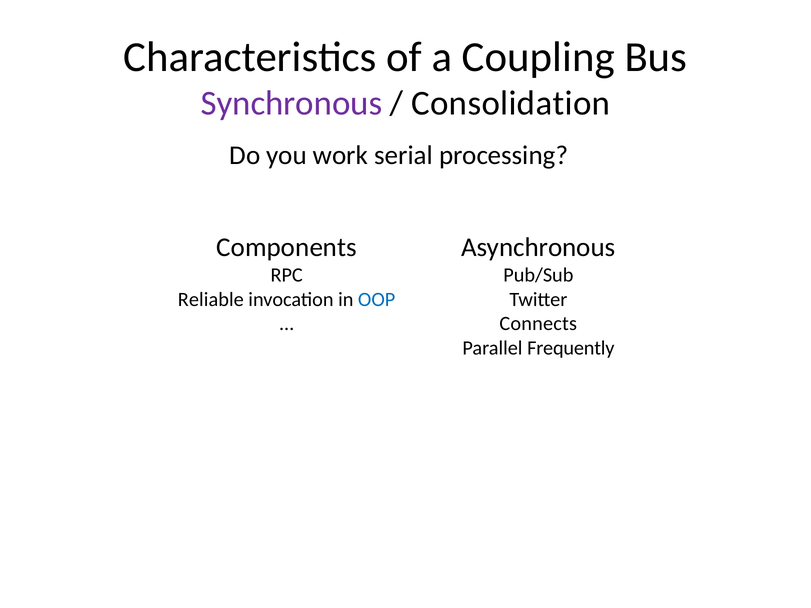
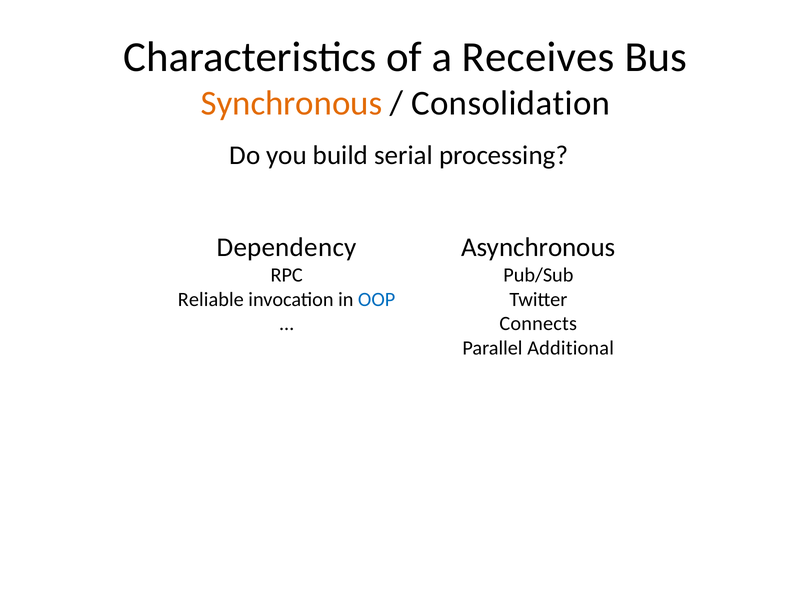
Coupling: Coupling -> Receives
Synchronous colour: purple -> orange
work: work -> build
Components: Components -> Dependency
Frequently: Frequently -> Additional
